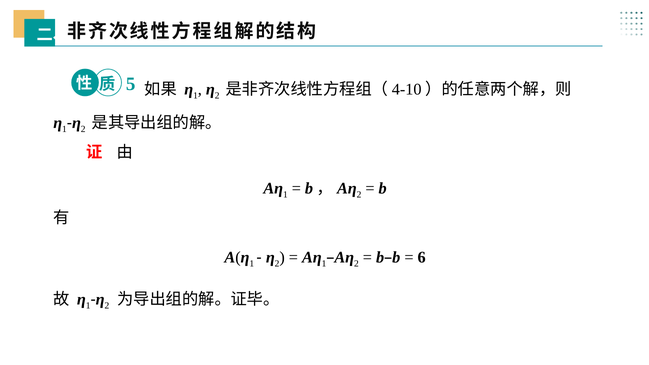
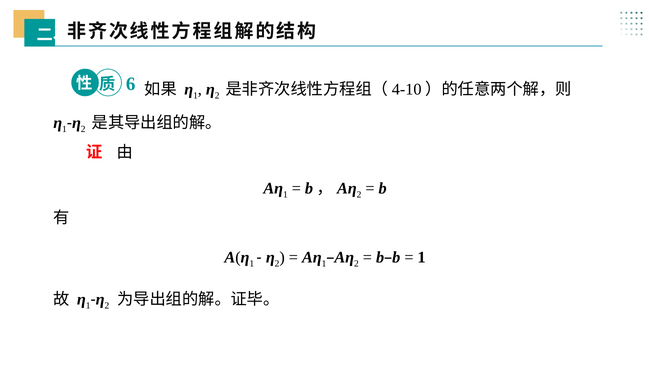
5: 5 -> 6
6 at (422, 257): 6 -> 1
